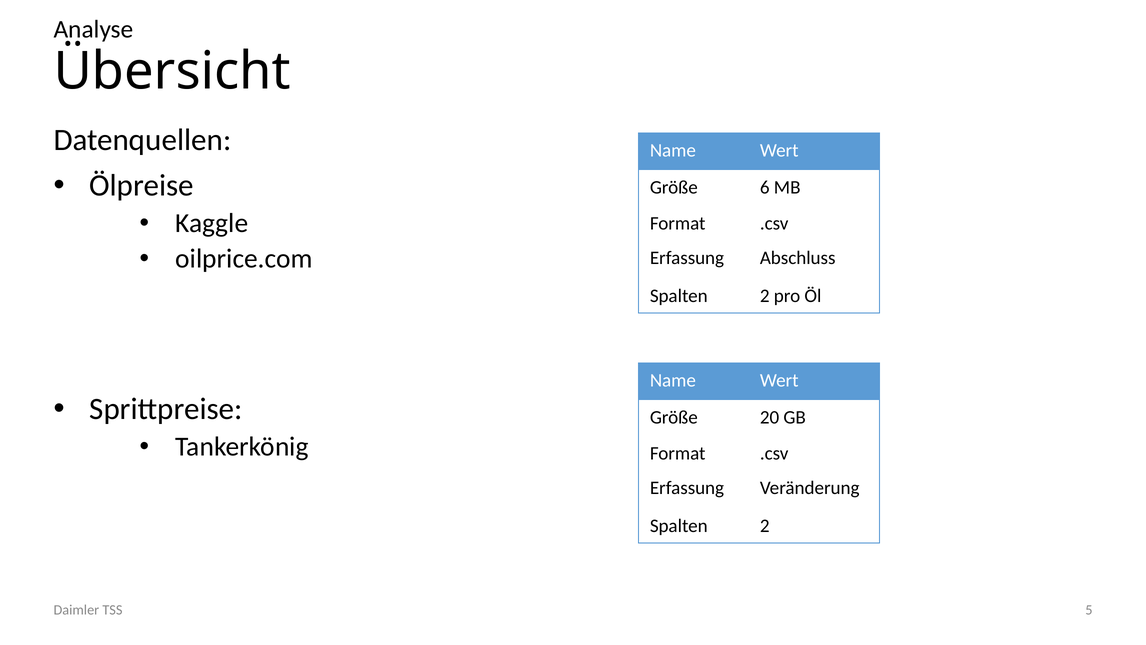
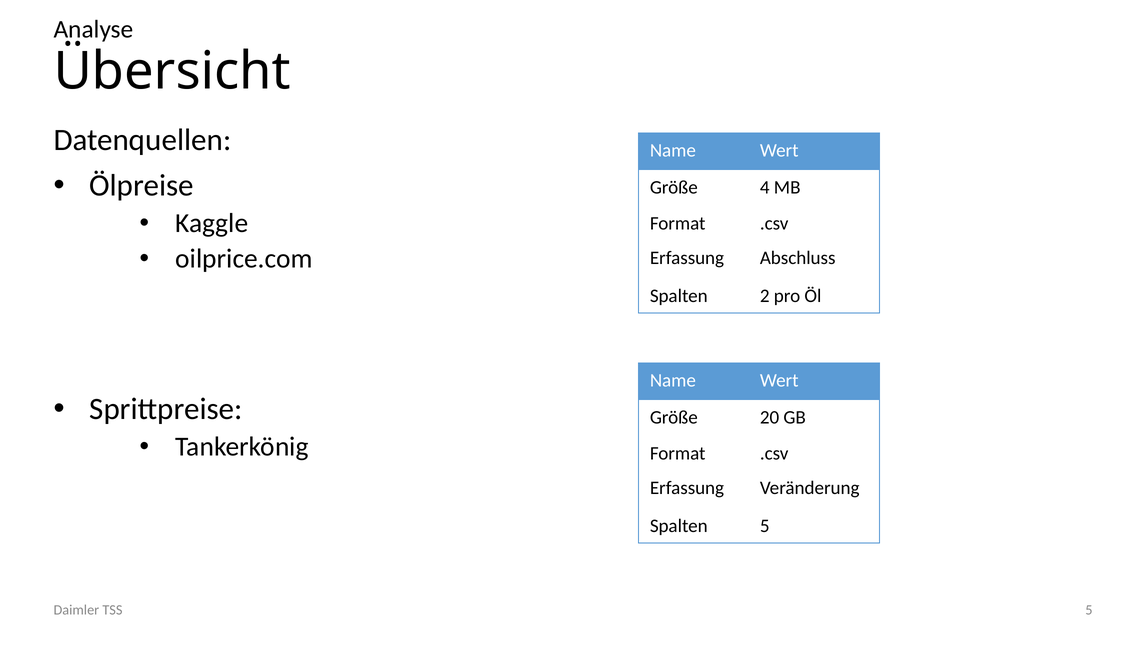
6: 6 -> 4
2 at (765, 526): 2 -> 5
